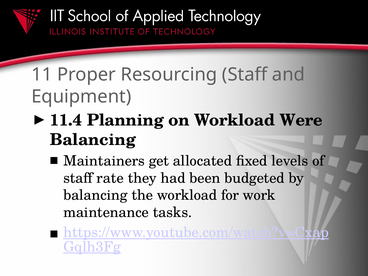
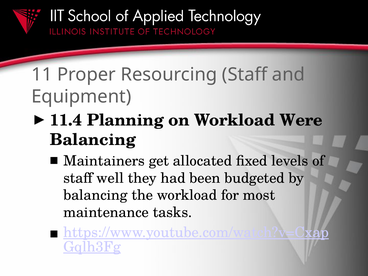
rate: rate -> well
work: work -> most
